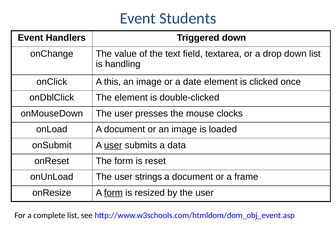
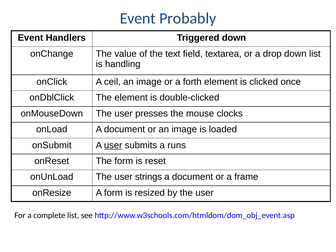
Students: Students -> Probably
this: this -> ceil
date: date -> forth
data: data -> runs
form at (113, 193) underline: present -> none
